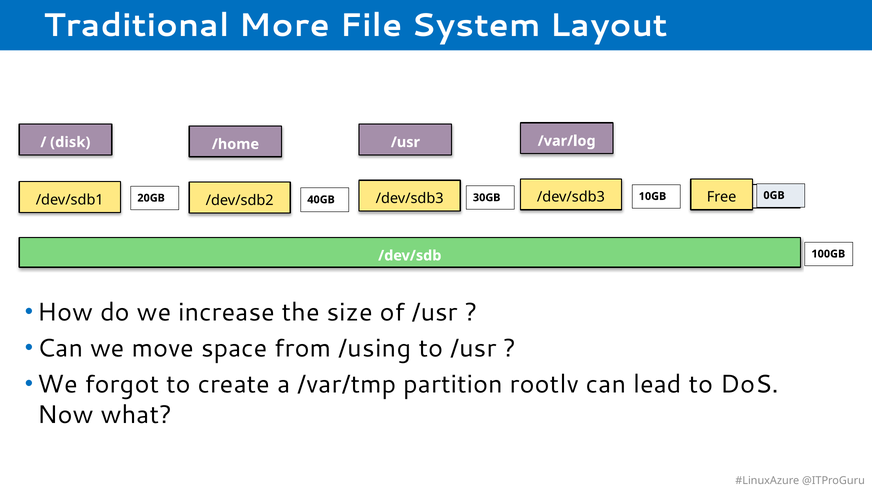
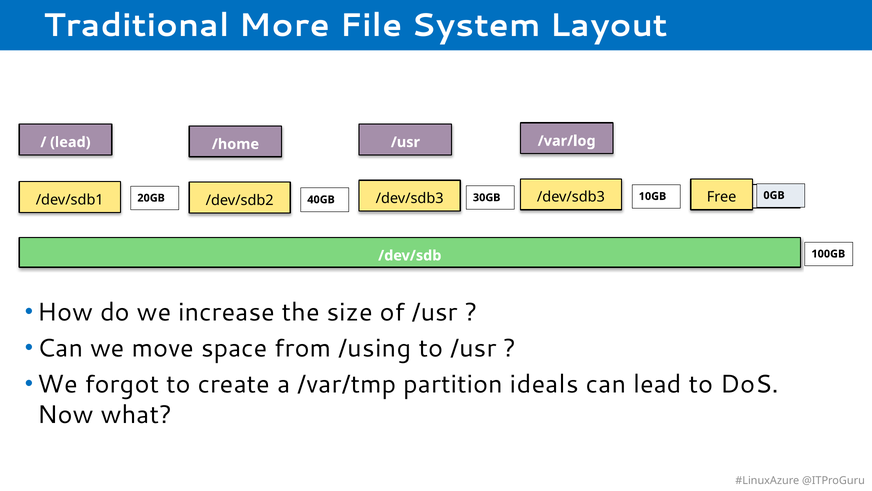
disk at (70, 142): disk -> lead
rootlv: rootlv -> ideals
